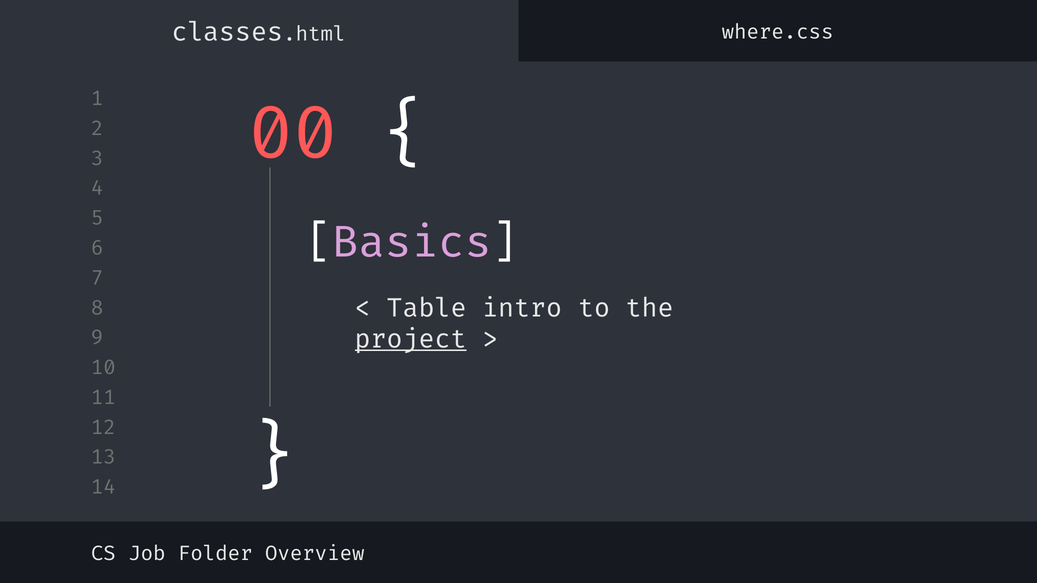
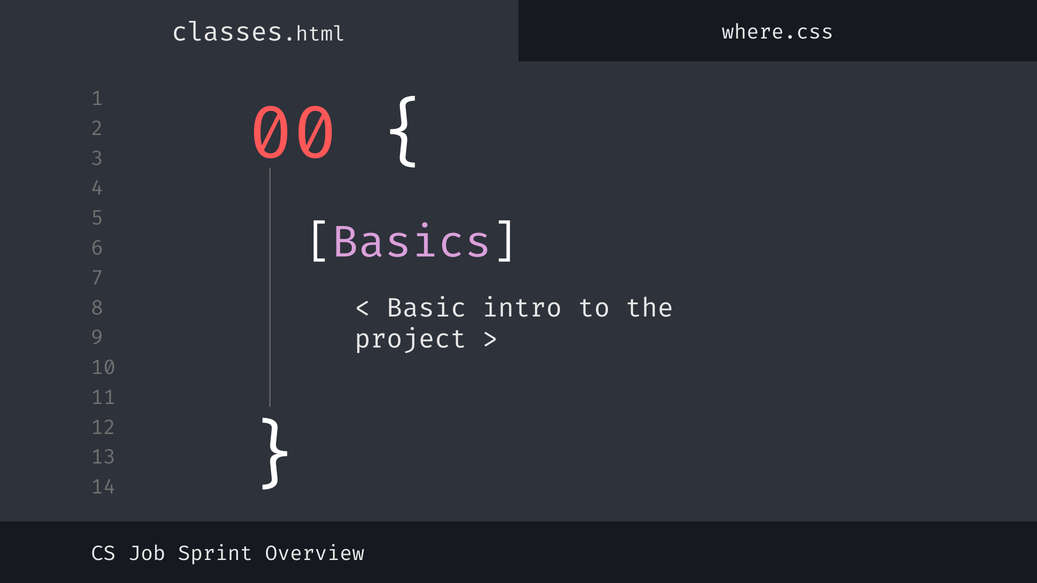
Table: Table -> Basic
project underline: present -> none
Folder: Folder -> Sprint
